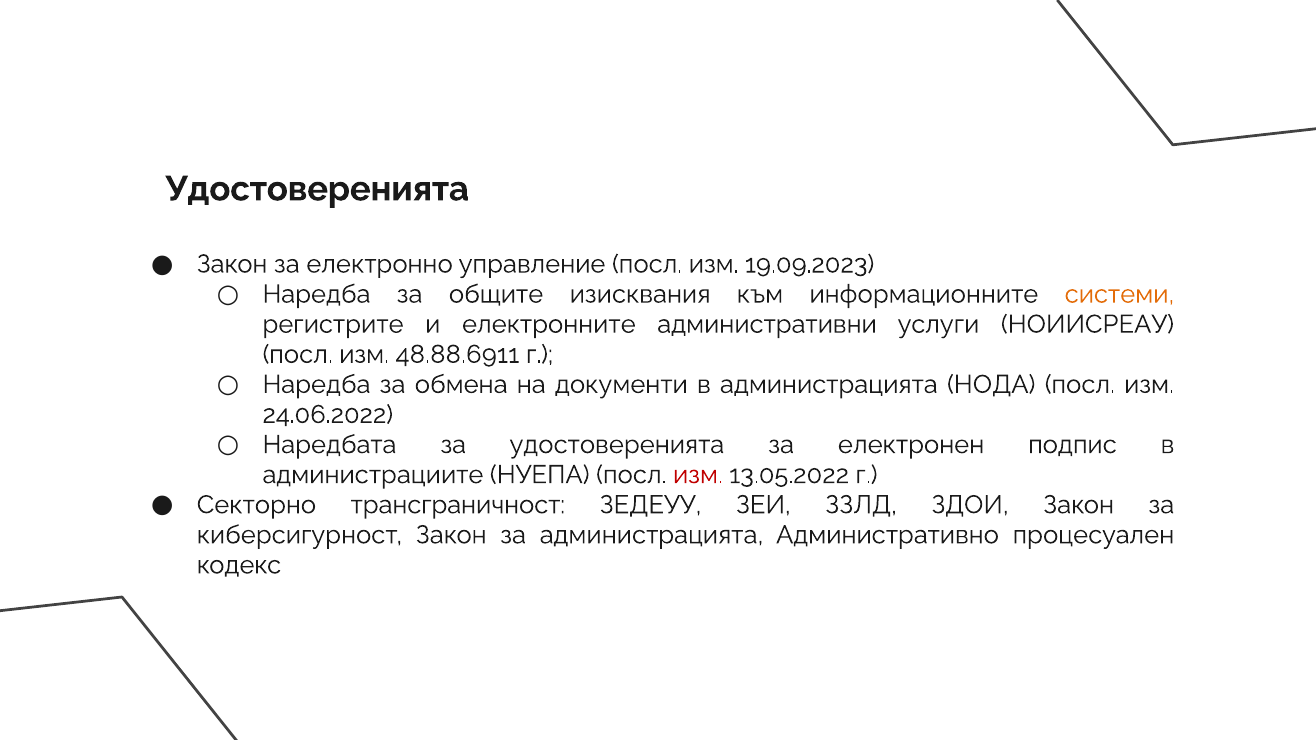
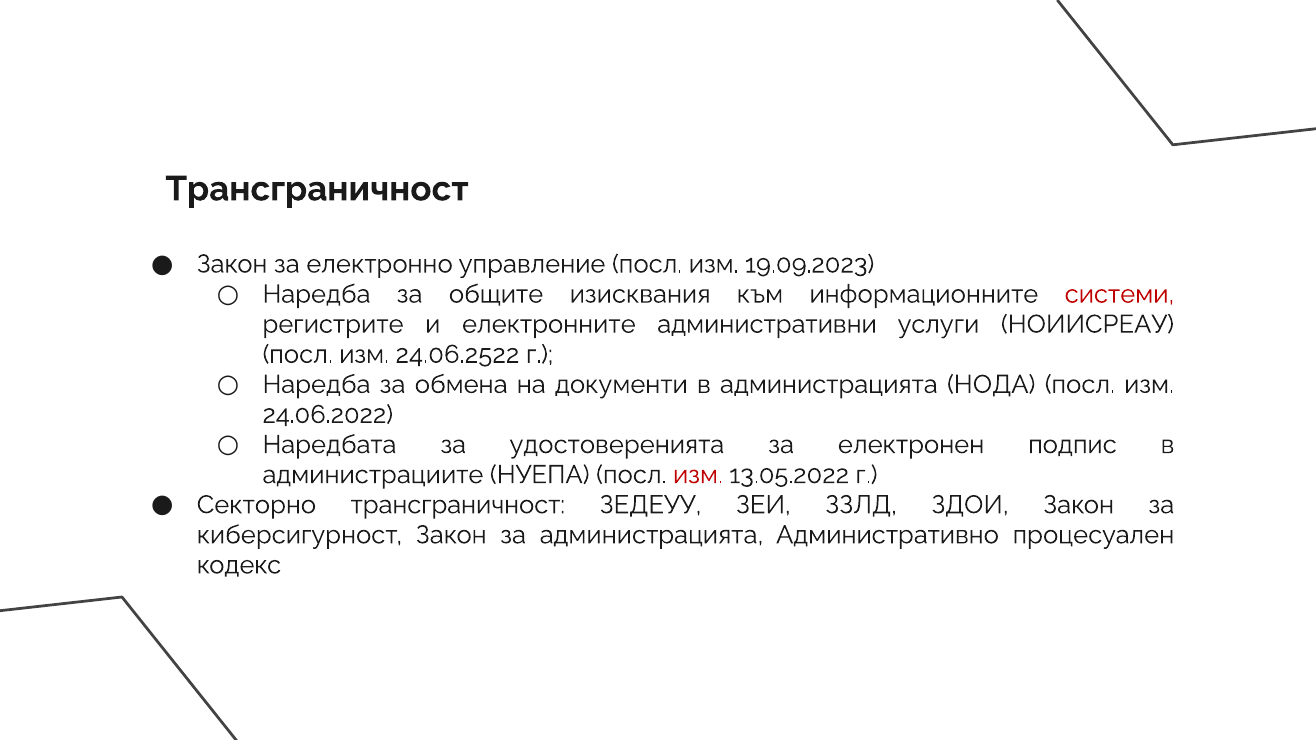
Удостоверенията at (317, 189): Удостоверенията -> Трансграничност
системи colour: orange -> red
48.88.6911: 48.88.6911 -> 24.06.2522
